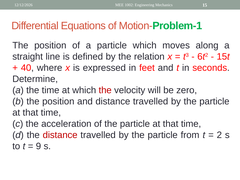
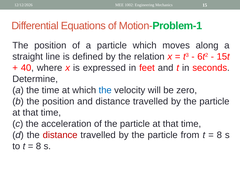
the at (105, 90) colour: red -> blue
2 at (219, 135): 2 -> 8
9 at (38, 146): 9 -> 8
